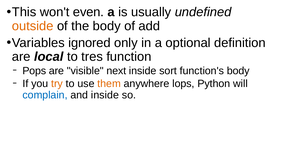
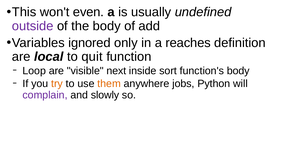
outside colour: orange -> purple
optional: optional -> reaches
tres: tres -> quit
Pops: Pops -> Loop
lops: lops -> jobs
complain colour: blue -> purple
and inside: inside -> slowly
